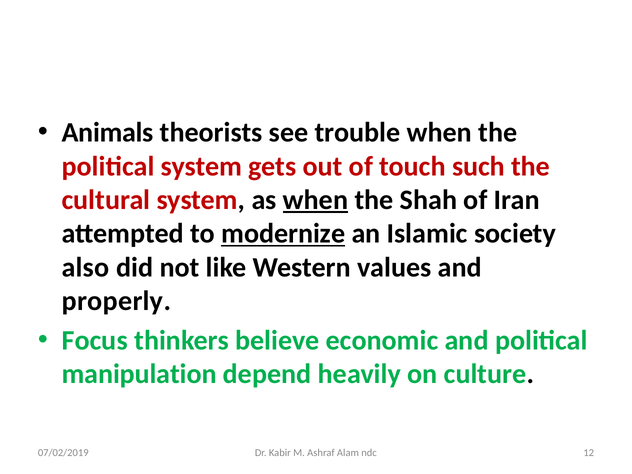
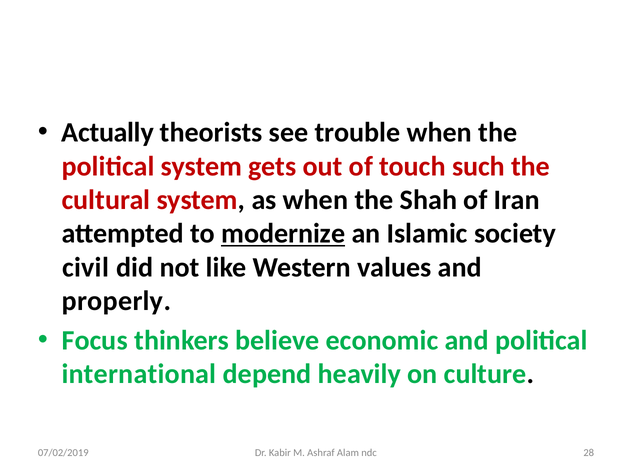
Animals: Animals -> Actually
when at (316, 200) underline: present -> none
also: also -> civil
manipulation: manipulation -> international
12: 12 -> 28
